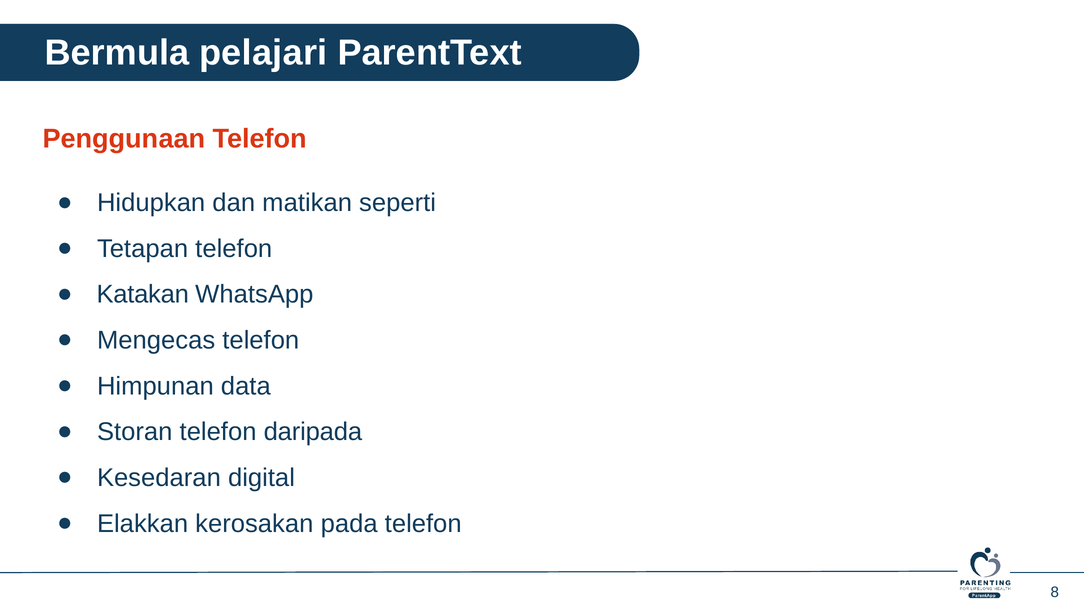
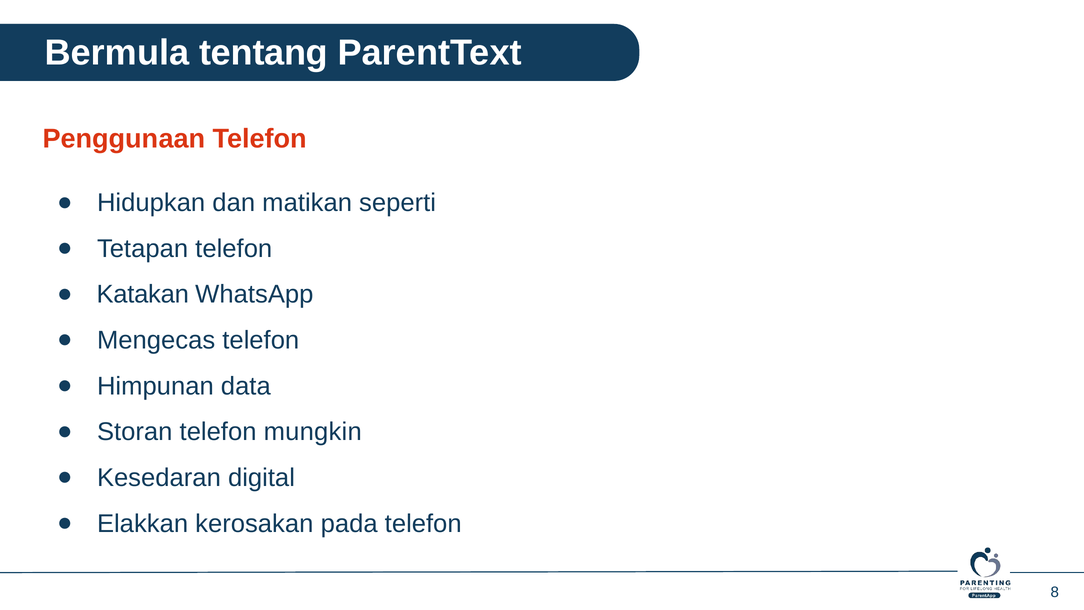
pelajari: pelajari -> tentang
daripada: daripada -> mungkin
